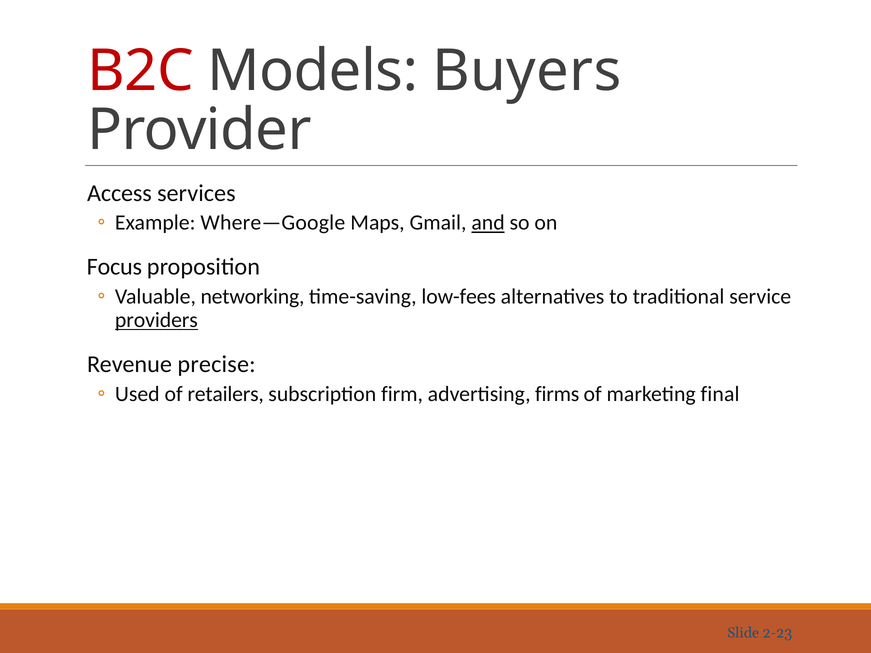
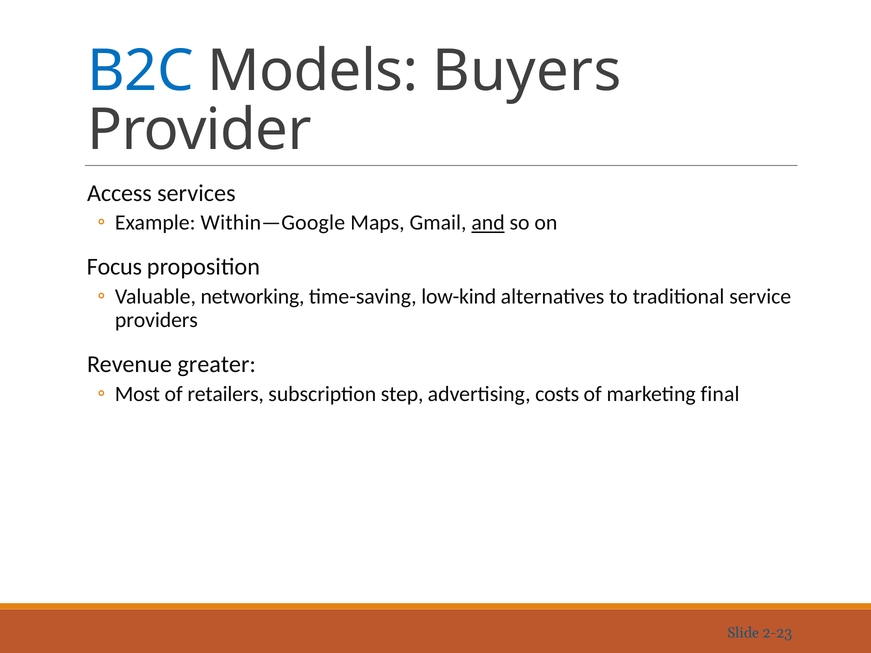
B2C colour: red -> blue
Where—Google: Where—Google -> Within—Google
low-fees: low-fees -> low-kind
providers underline: present -> none
precise: precise -> greater
Used: Used -> Most
firm: firm -> step
firms: firms -> costs
